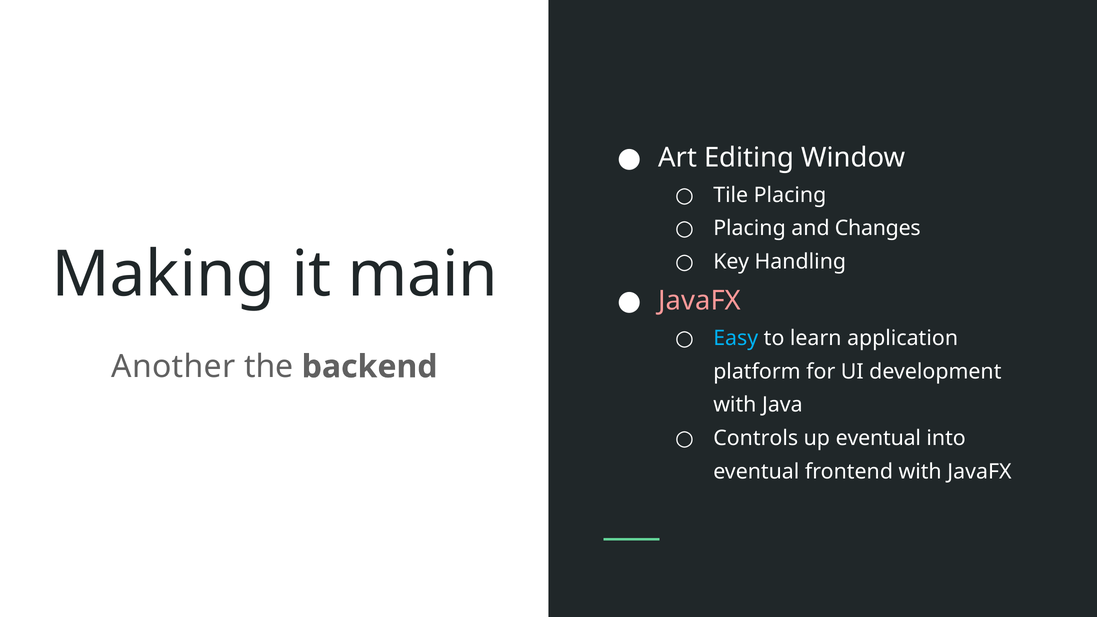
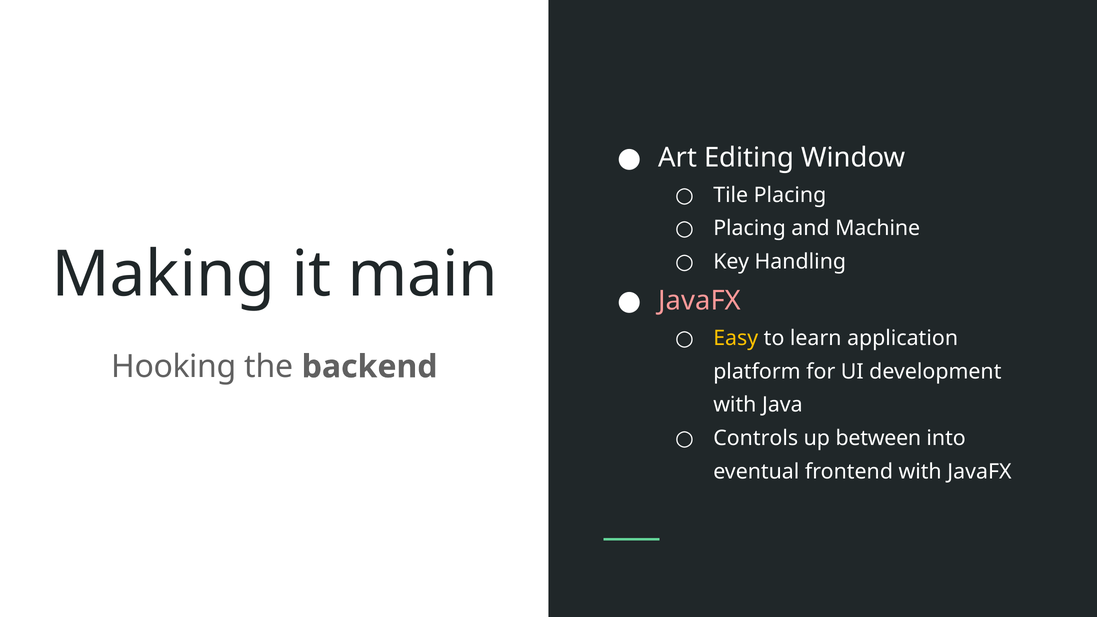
Changes: Changes -> Machine
Easy colour: light blue -> yellow
Another: Another -> Hooking
up eventual: eventual -> between
